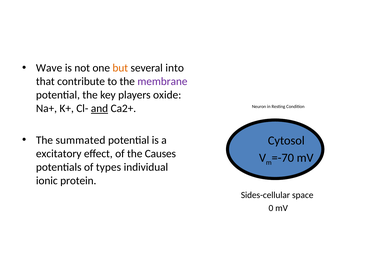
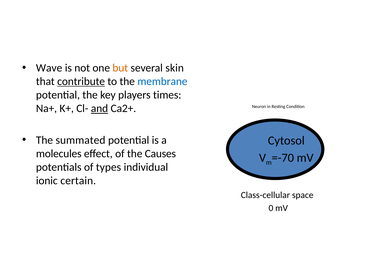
into: into -> skin
contribute underline: none -> present
membrane colour: purple -> blue
oxide: oxide -> times
excitatory: excitatory -> molecules
protein: protein -> certain
Sides-cellular: Sides-cellular -> Class-cellular
